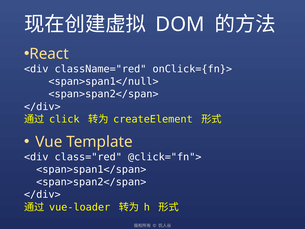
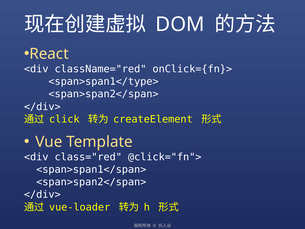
<span>span1</null>: <span>span1</null> -> <span>span1</type>
